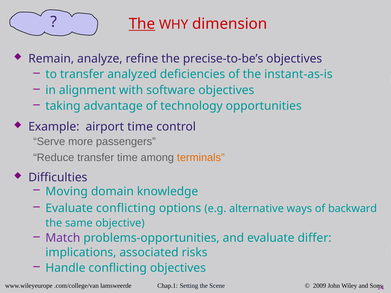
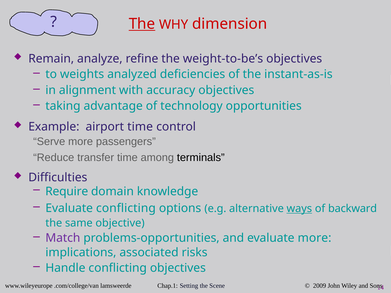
precise-to-be’s: precise-to-be’s -> weight-to-be’s
to transfer: transfer -> weights
software: software -> accuracy
terminals colour: orange -> black
Moving: Moving -> Require
ways underline: none -> present
evaluate differ: differ -> more
